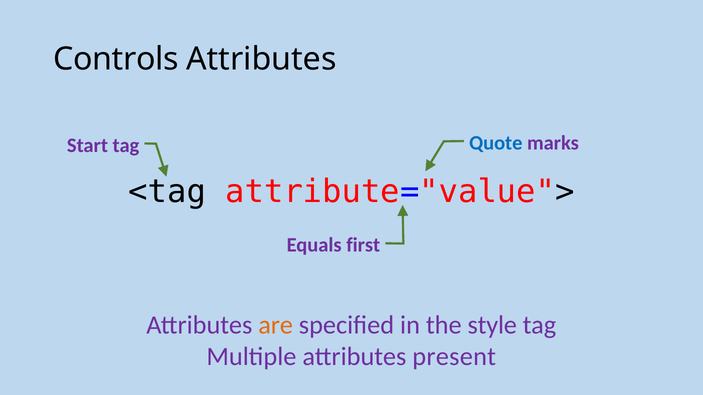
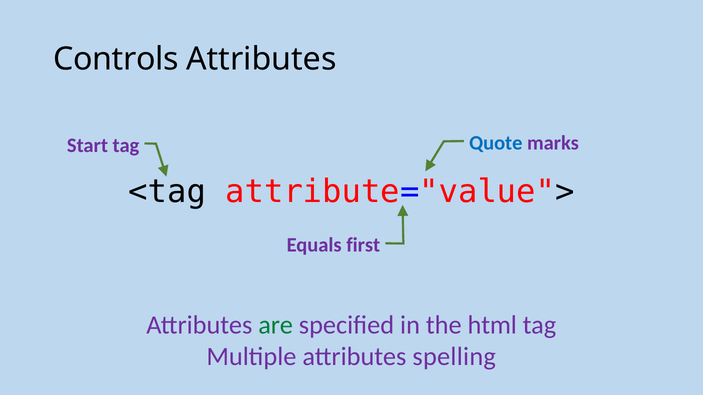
are colour: orange -> green
style: style -> html
present: present -> spelling
